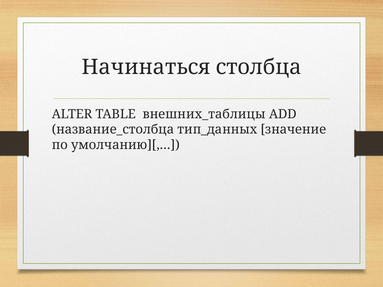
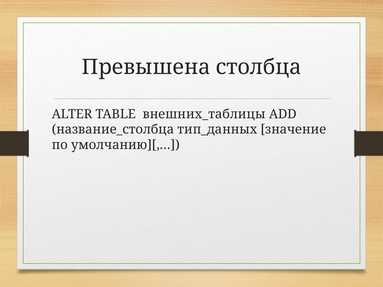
Начинаться: Начинаться -> Превышена
